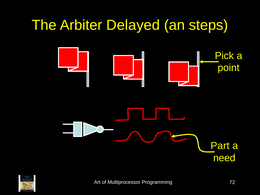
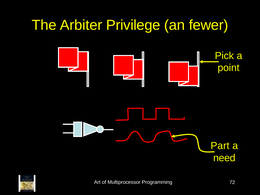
Delayed: Delayed -> Privilege
steps: steps -> fewer
